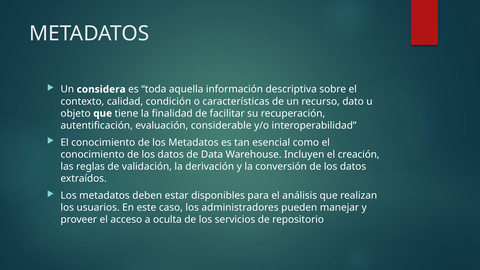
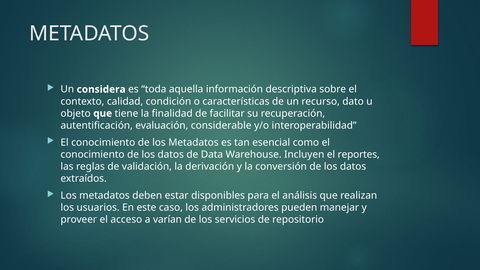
creación: creación -> reportes
oculta: oculta -> varían
